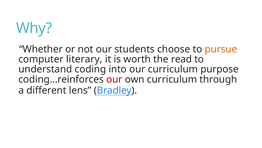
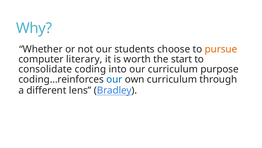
read: read -> start
understand: understand -> consolidate
our at (114, 79) colour: red -> blue
